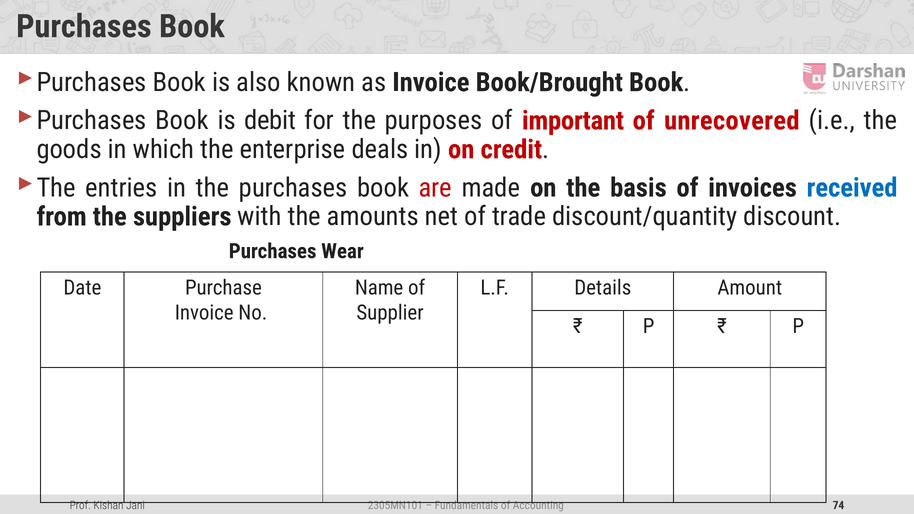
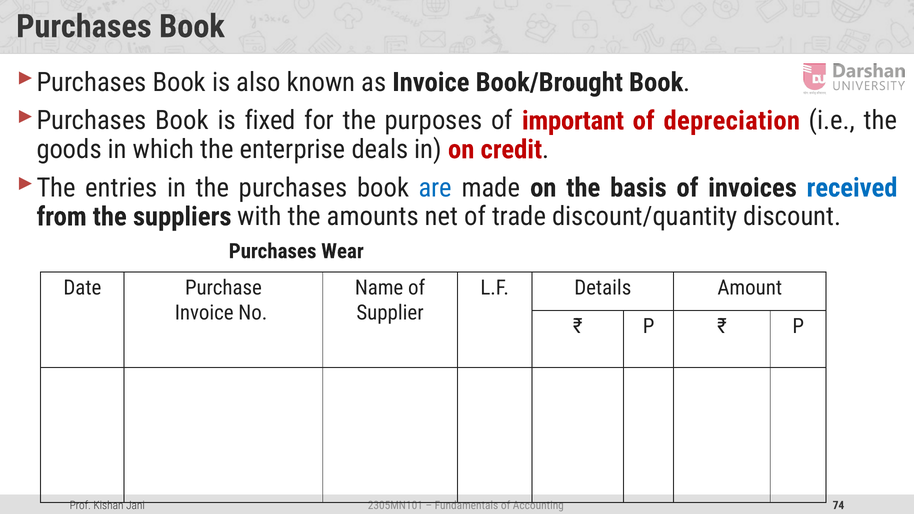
debit: debit -> fixed
unrecovered: unrecovered -> depreciation
are colour: red -> blue
